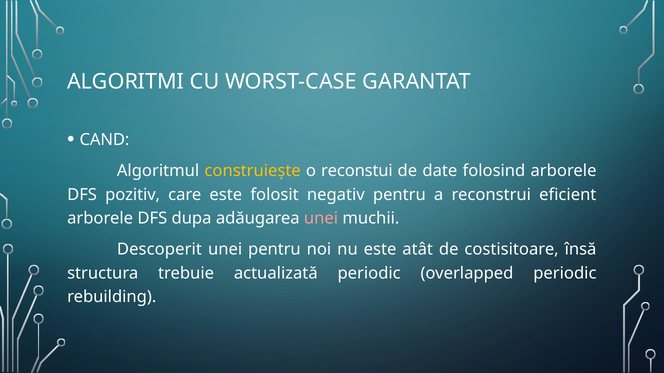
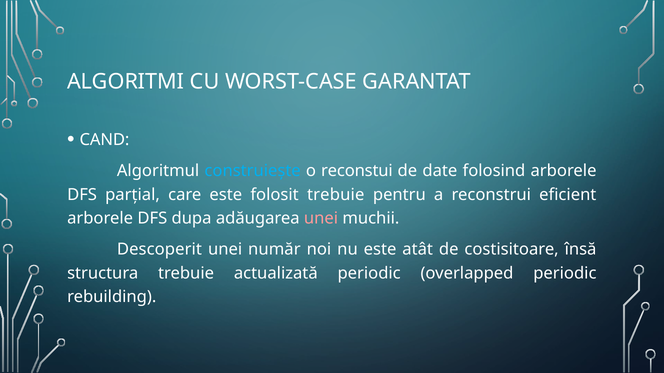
construiește colour: yellow -> light blue
pozitiv: pozitiv -> parțial
folosit negativ: negativ -> trebuie
unei pentru: pentru -> număr
